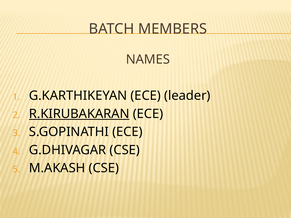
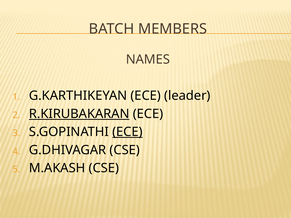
ECE at (127, 132) underline: none -> present
